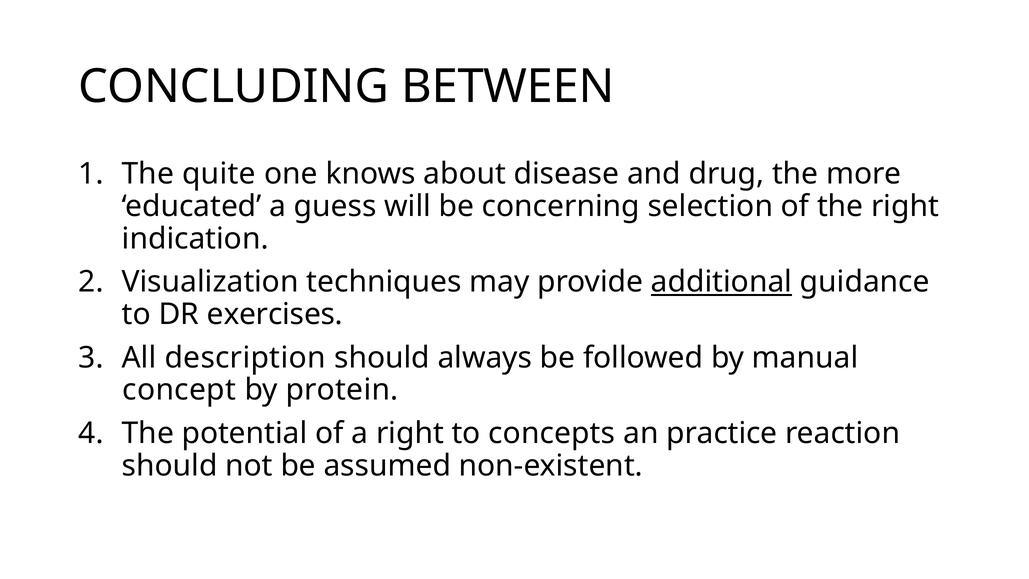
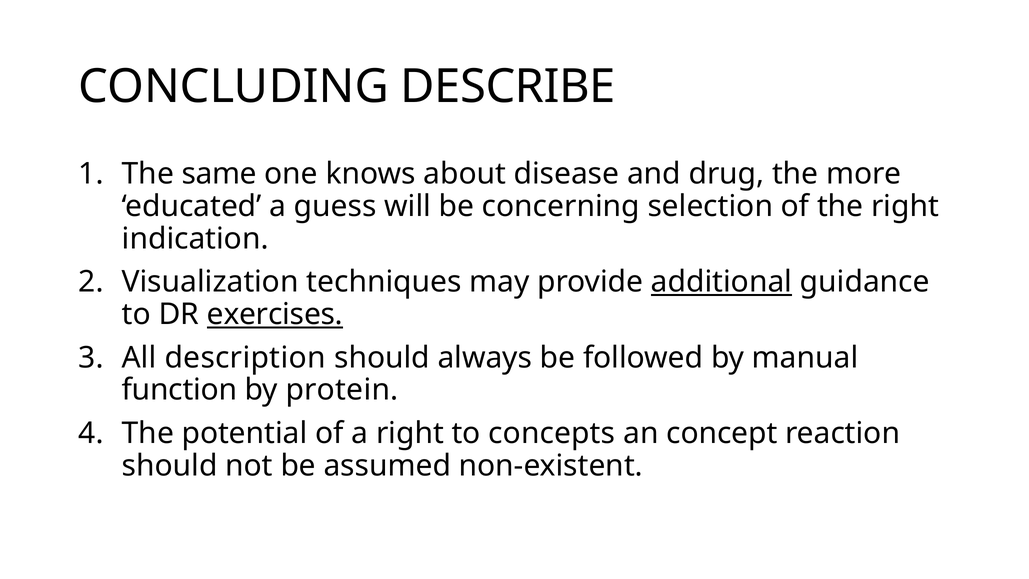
BETWEEN: BETWEEN -> DESCRIBE
quite: quite -> same
exercises underline: none -> present
concept: concept -> function
practice: practice -> concept
